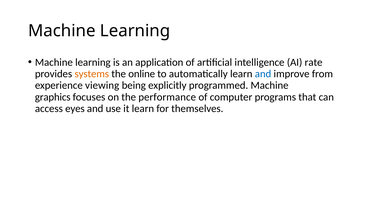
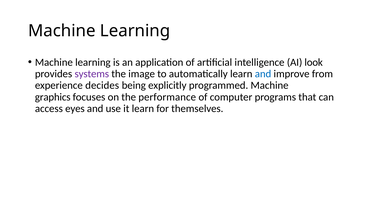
rate: rate -> look
systems colour: orange -> purple
online: online -> image
viewing: viewing -> decides
